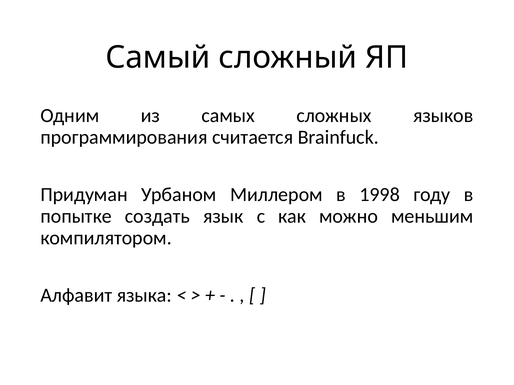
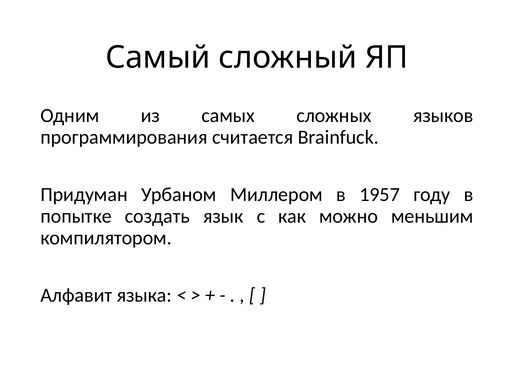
1998: 1998 -> 1957
